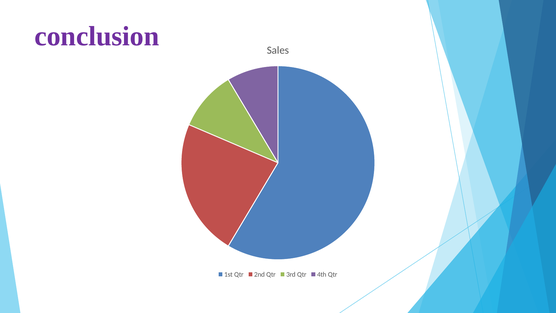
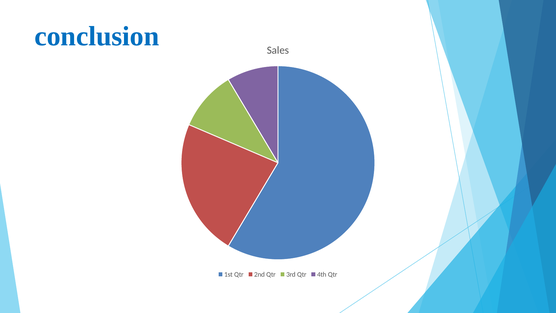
conclusion colour: purple -> blue
